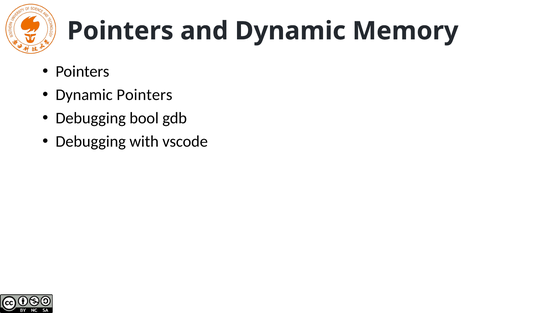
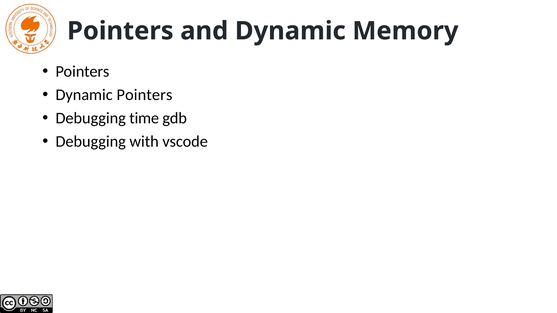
bool: bool -> time
